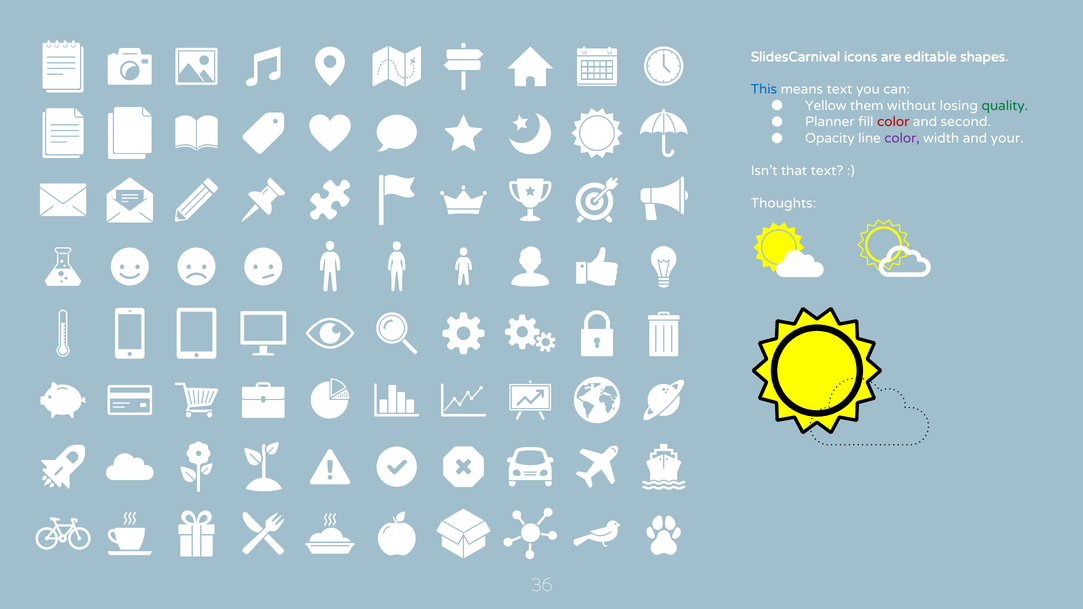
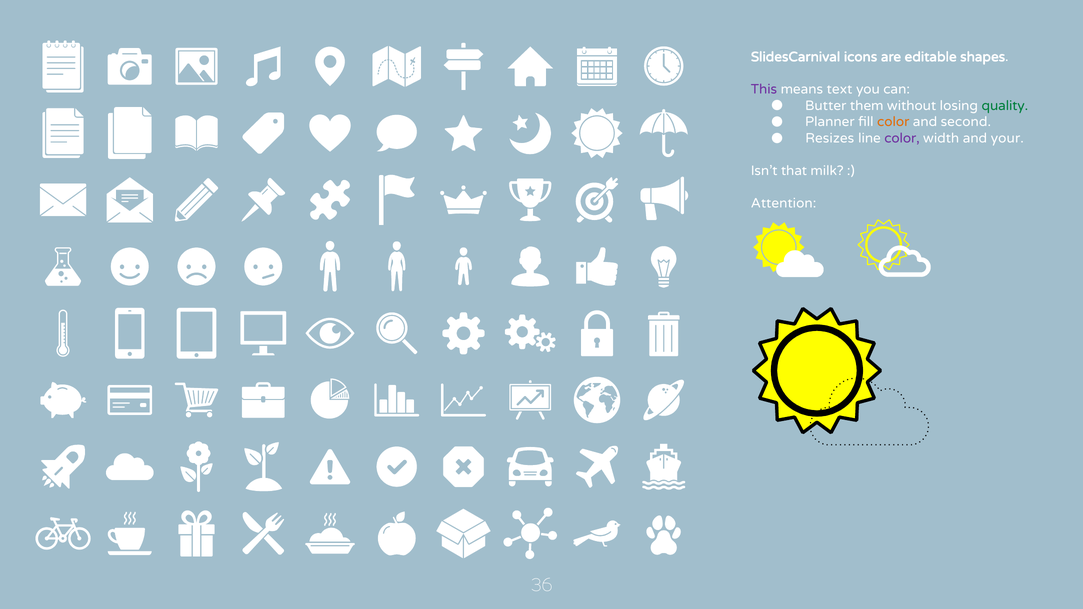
This colour: blue -> purple
Yellow: Yellow -> Butter
color at (893, 122) colour: red -> orange
Opacity: Opacity -> Resizes
that text: text -> milk
Thoughts: Thoughts -> Attention
